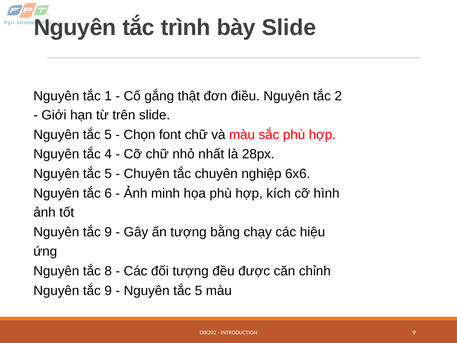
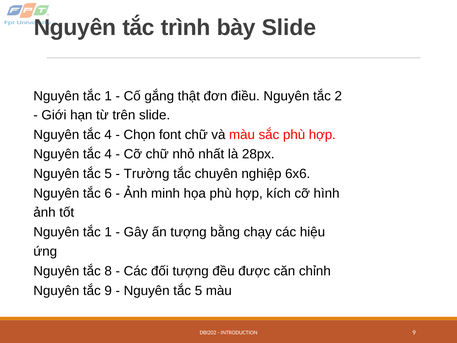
5 at (108, 135): 5 -> 4
Chuyên at (147, 174): Chuyên -> Trường
9 at (108, 232): 9 -> 1
